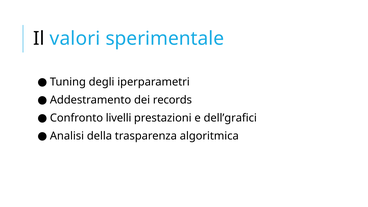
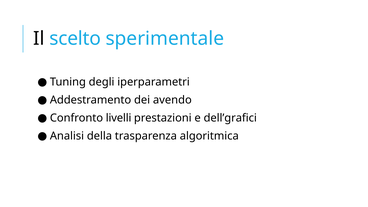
valori: valori -> scelto
records: records -> avendo
